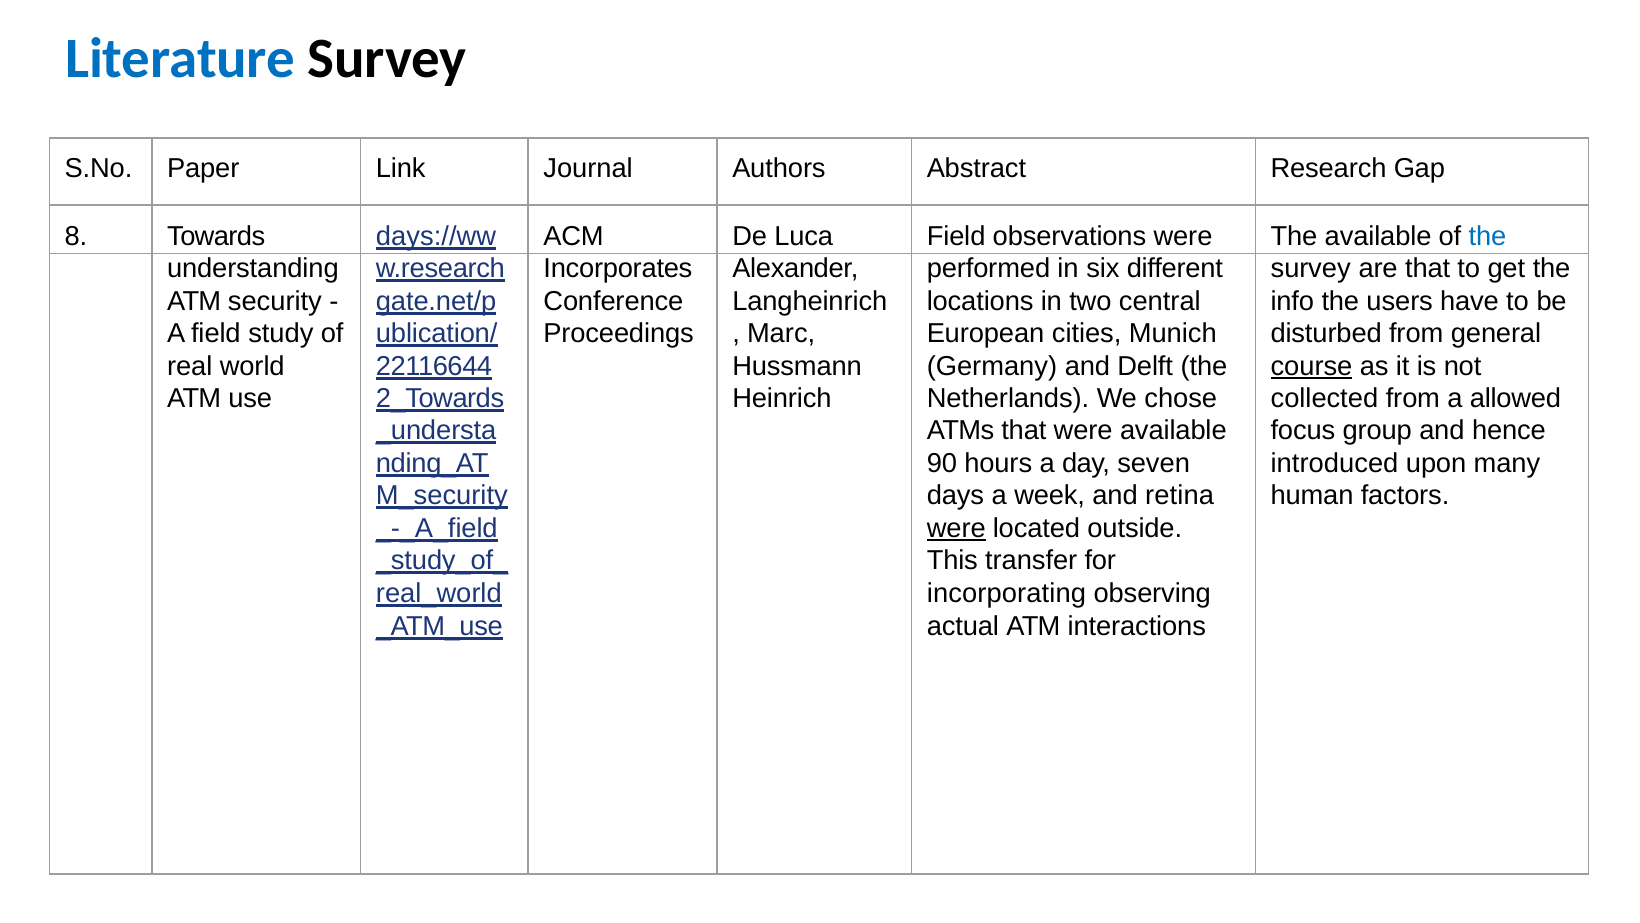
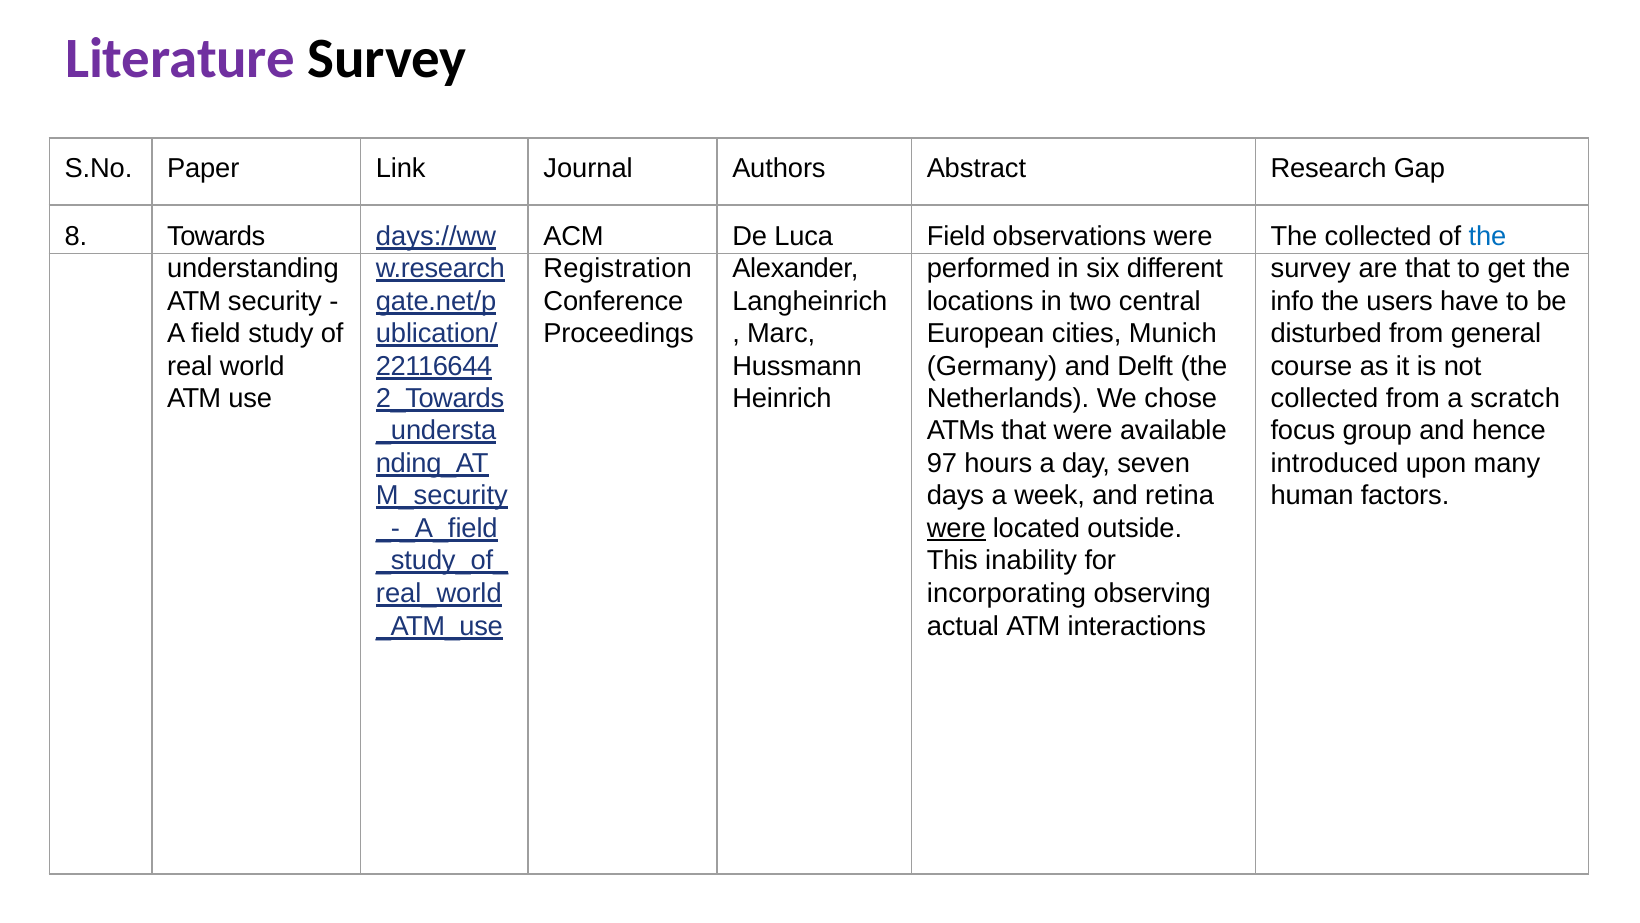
Literature colour: blue -> purple
The available: available -> collected
Incorporates: Incorporates -> Registration
course underline: present -> none
allowed: allowed -> scratch
90: 90 -> 97
transfer: transfer -> inability
